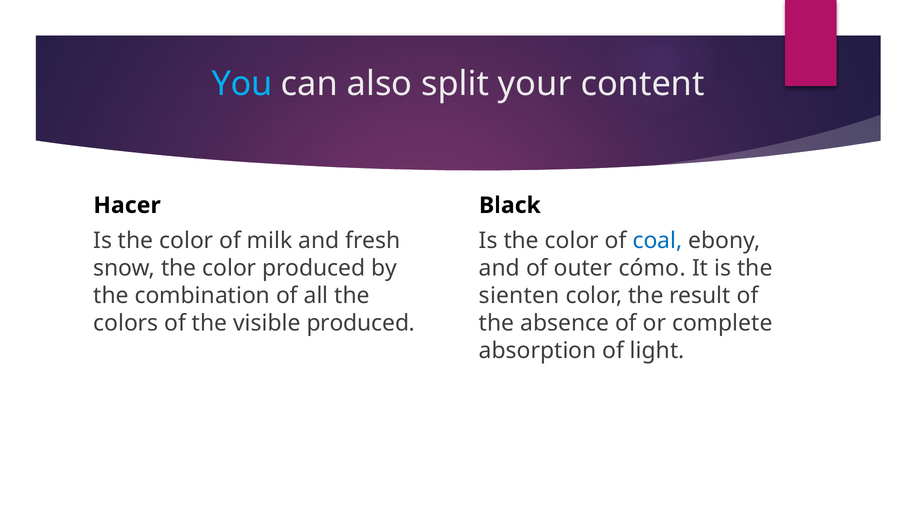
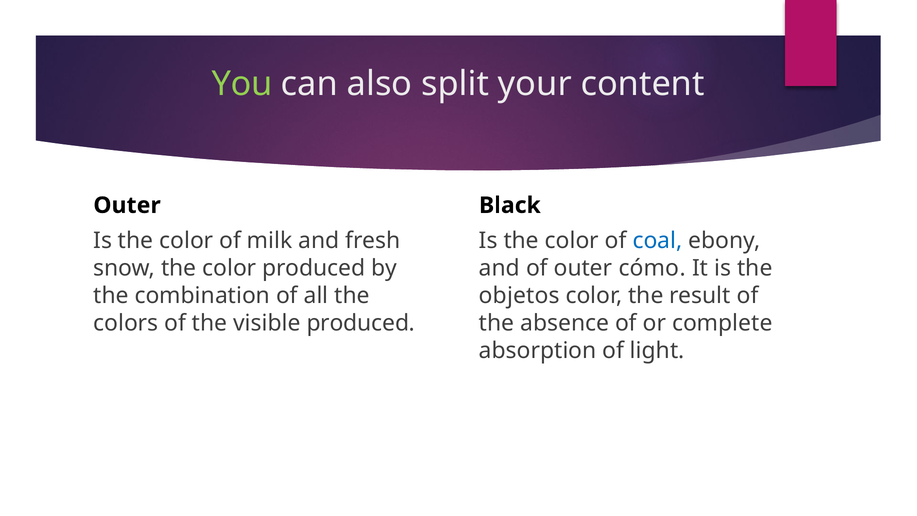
You colour: light blue -> light green
Hacer at (127, 205): Hacer -> Outer
sienten: sienten -> objetos
